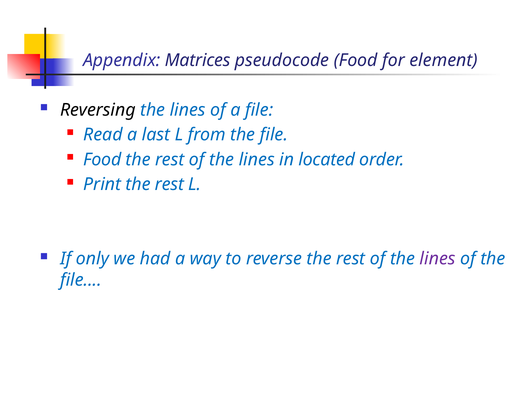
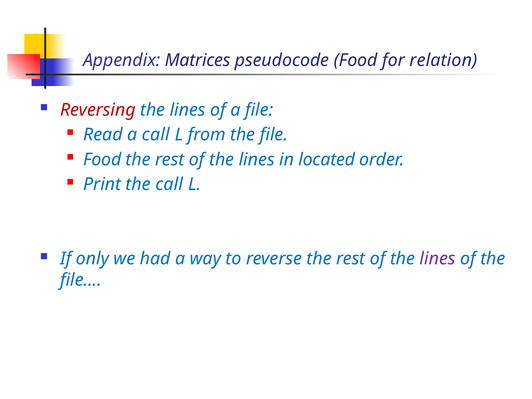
element: element -> relation
Reversing colour: black -> red
a last: last -> call
Print the rest: rest -> call
